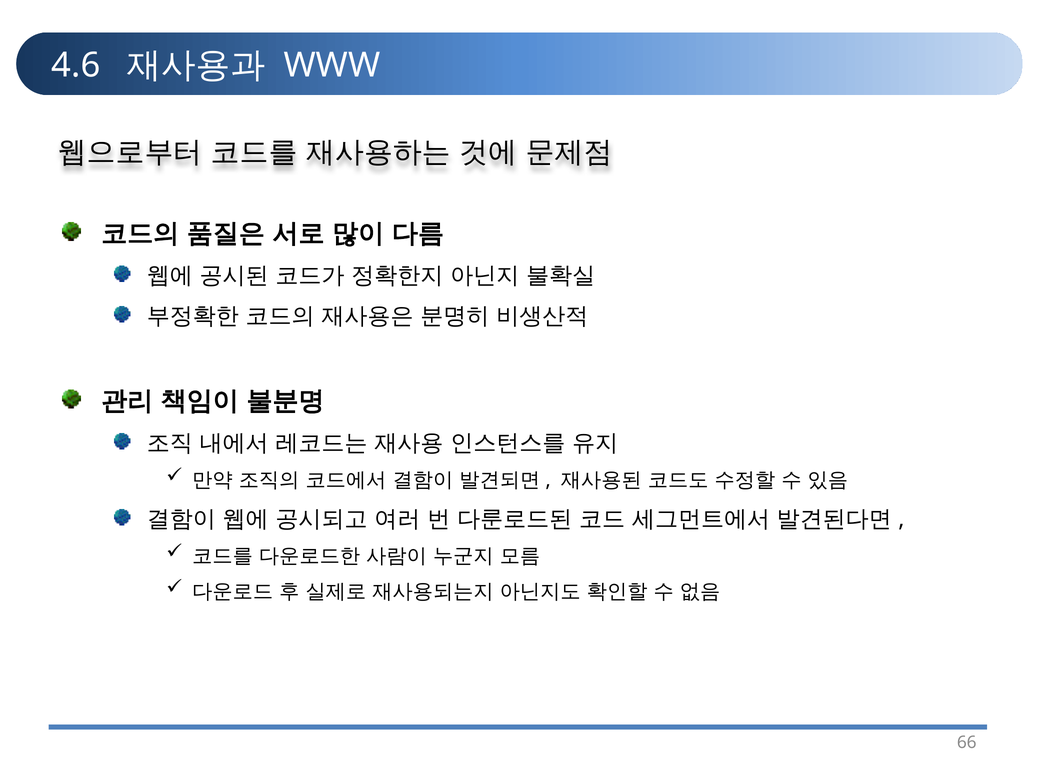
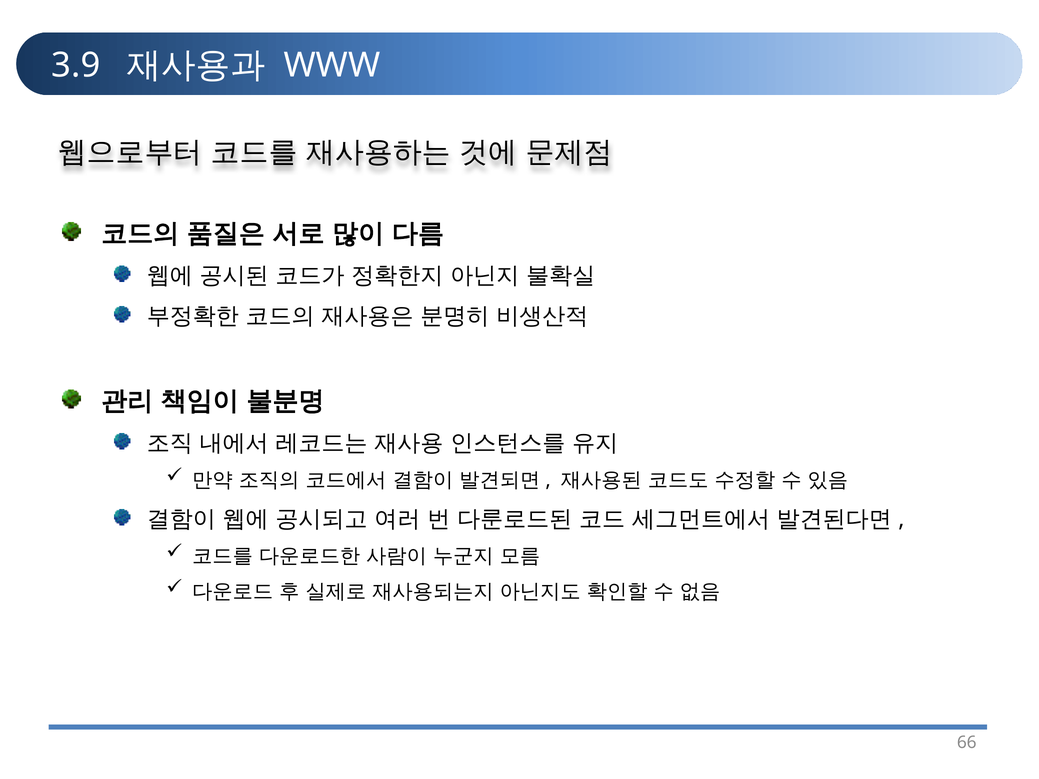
4.6: 4.6 -> 3.9
